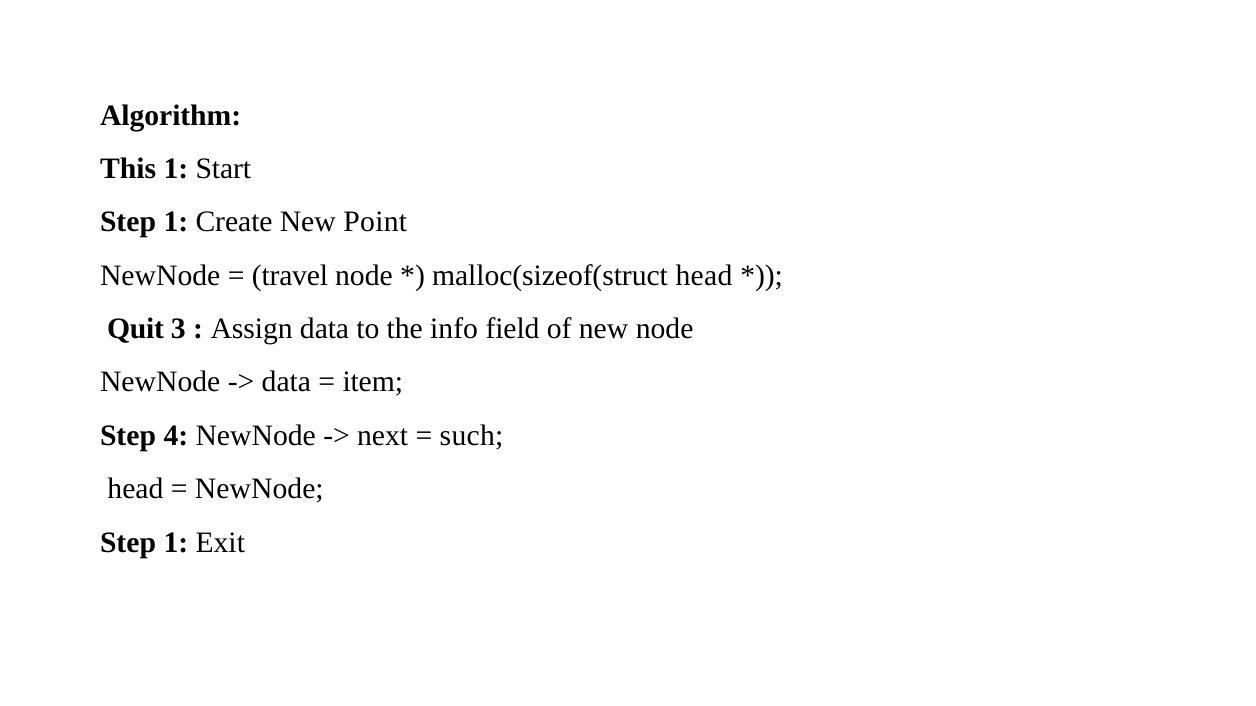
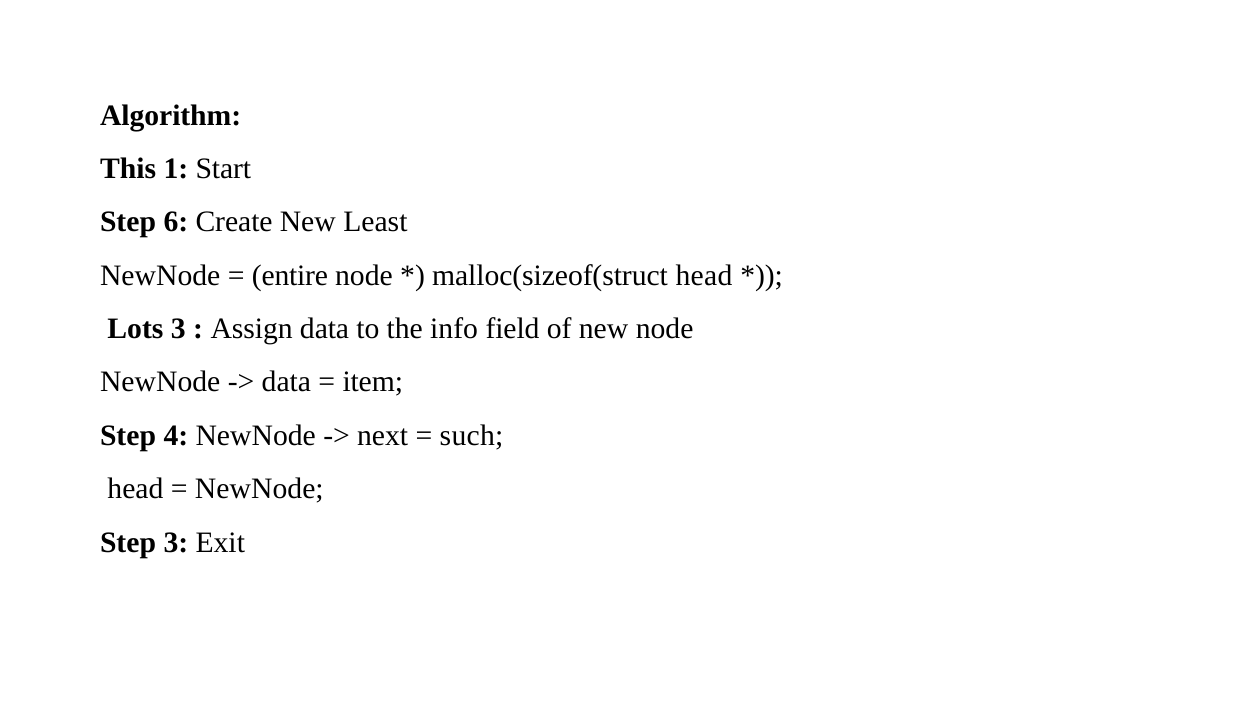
1 at (176, 222): 1 -> 6
Point: Point -> Least
travel: travel -> entire
Quit: Quit -> Lots
1 at (176, 543): 1 -> 3
